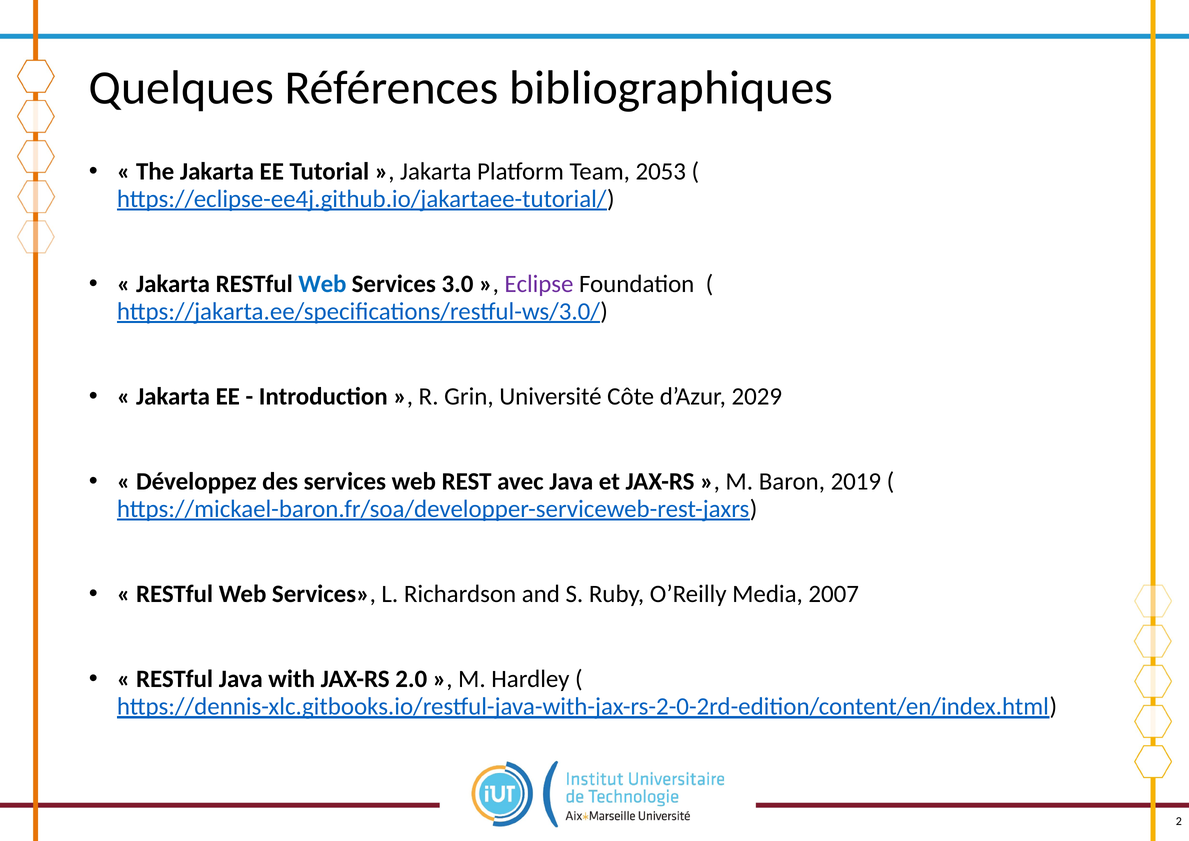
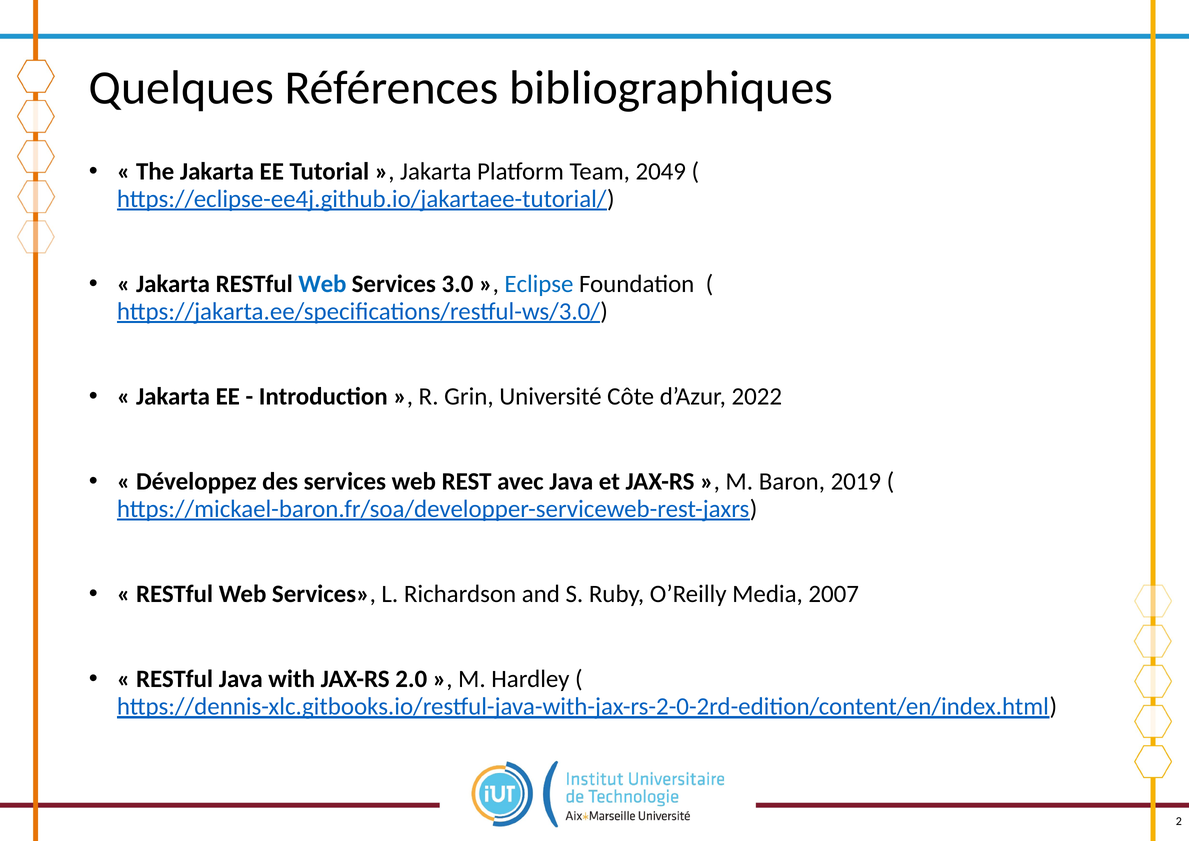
2053: 2053 -> 2049
Eclipse colour: purple -> blue
2029: 2029 -> 2022
